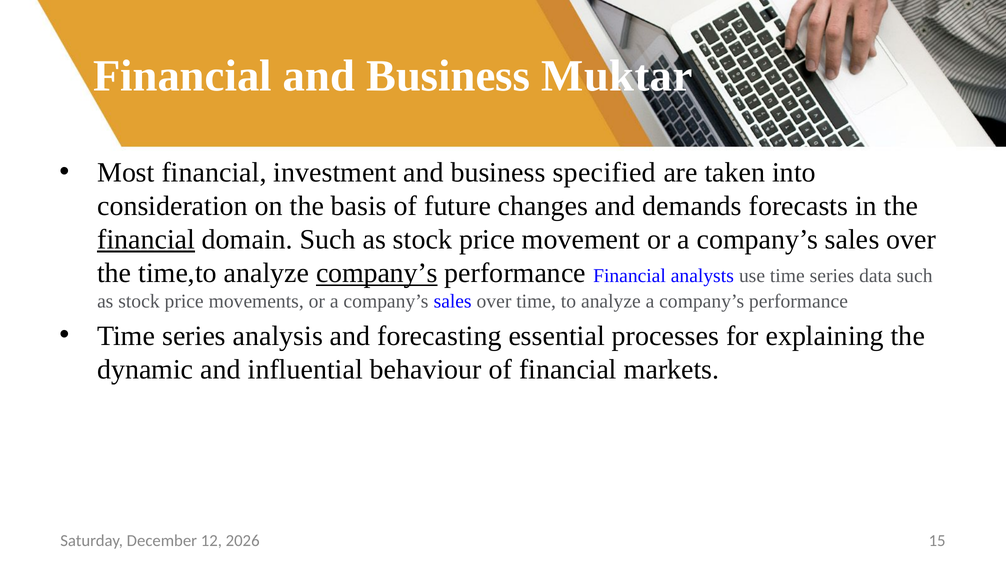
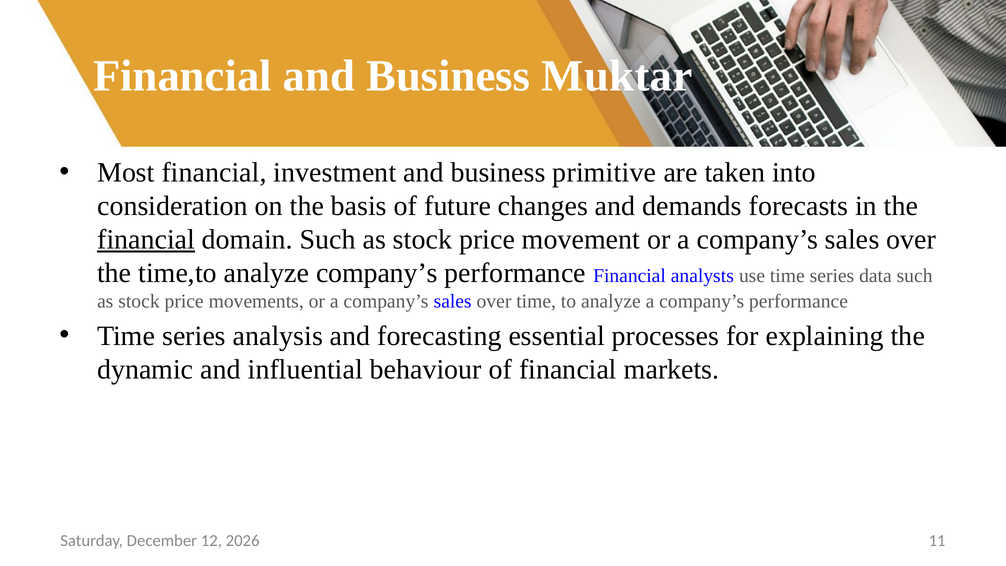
specified: specified -> primitive
company’s at (377, 273) underline: present -> none
15: 15 -> 11
